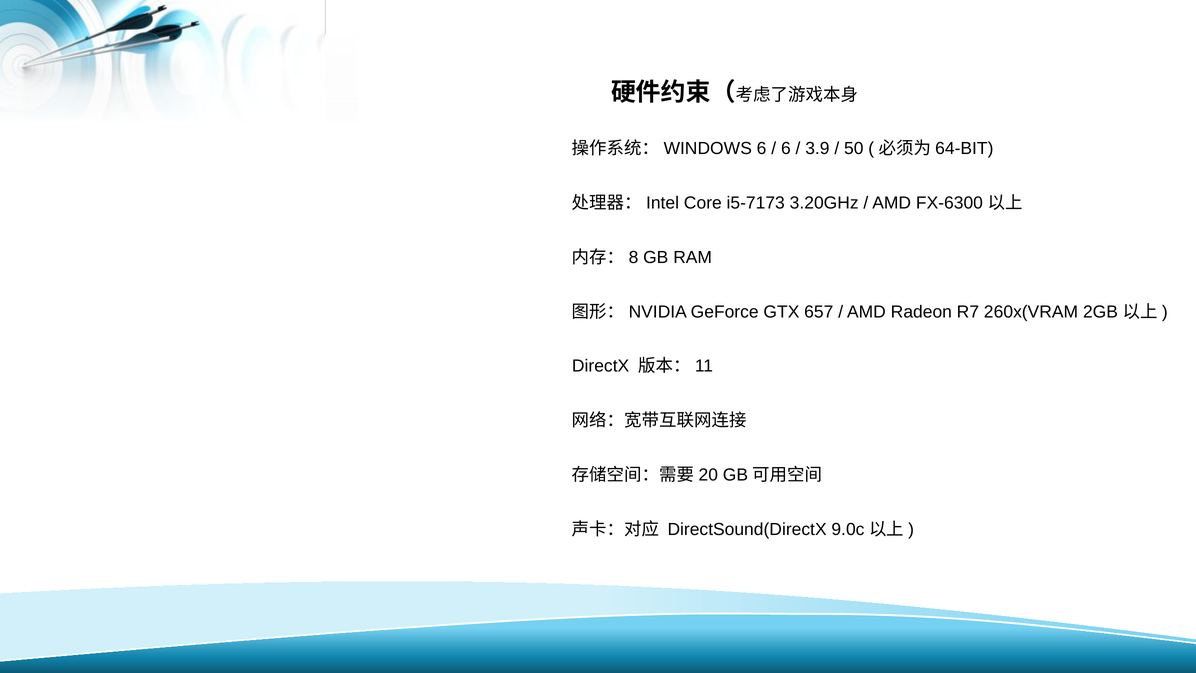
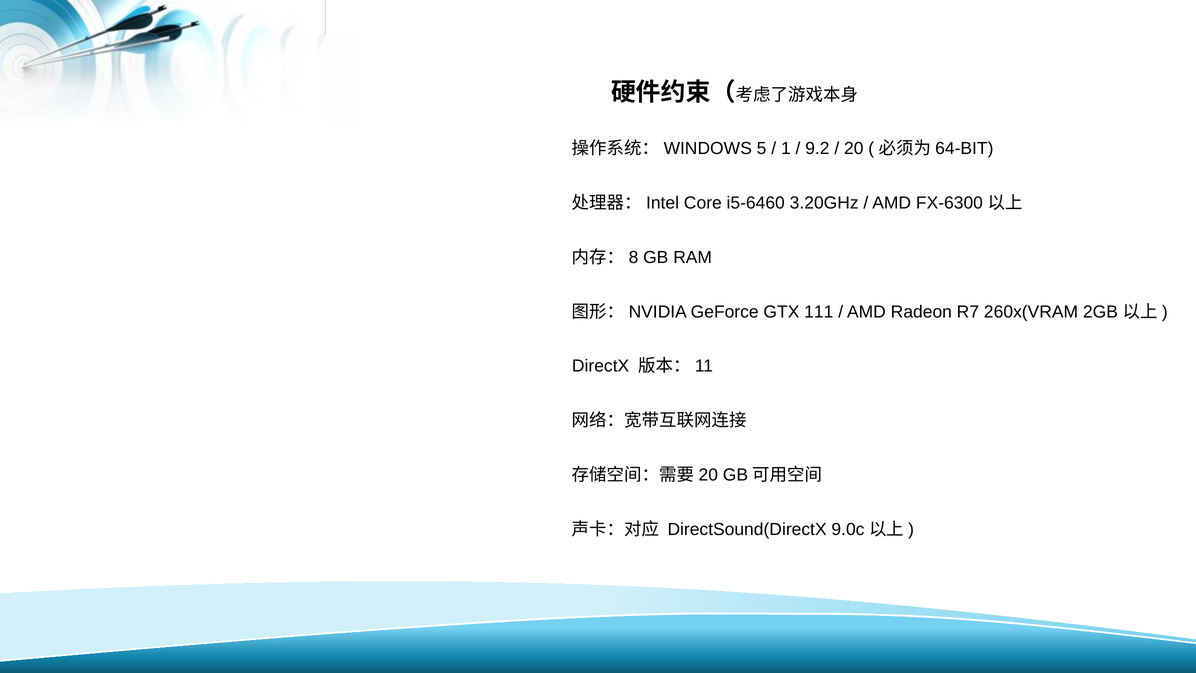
6 at (762, 149): 6 -> 5
6 at (786, 149): 6 -> 1
3.9: 3.9 -> 9.2
50: 50 -> 20
i5-7173: i5-7173 -> i5-6460
657: 657 -> 111
